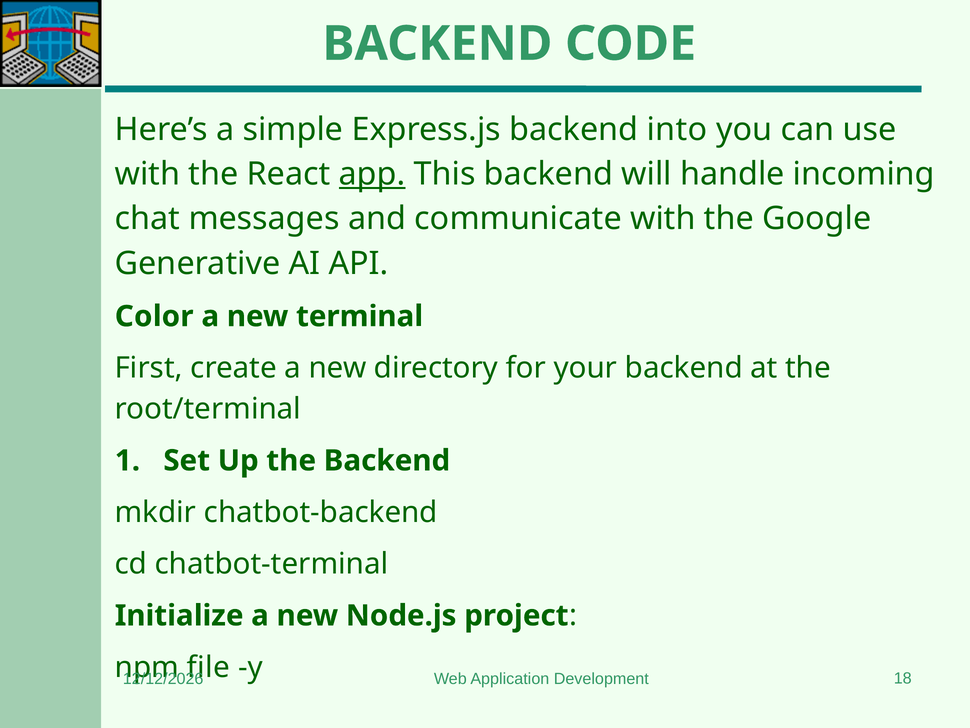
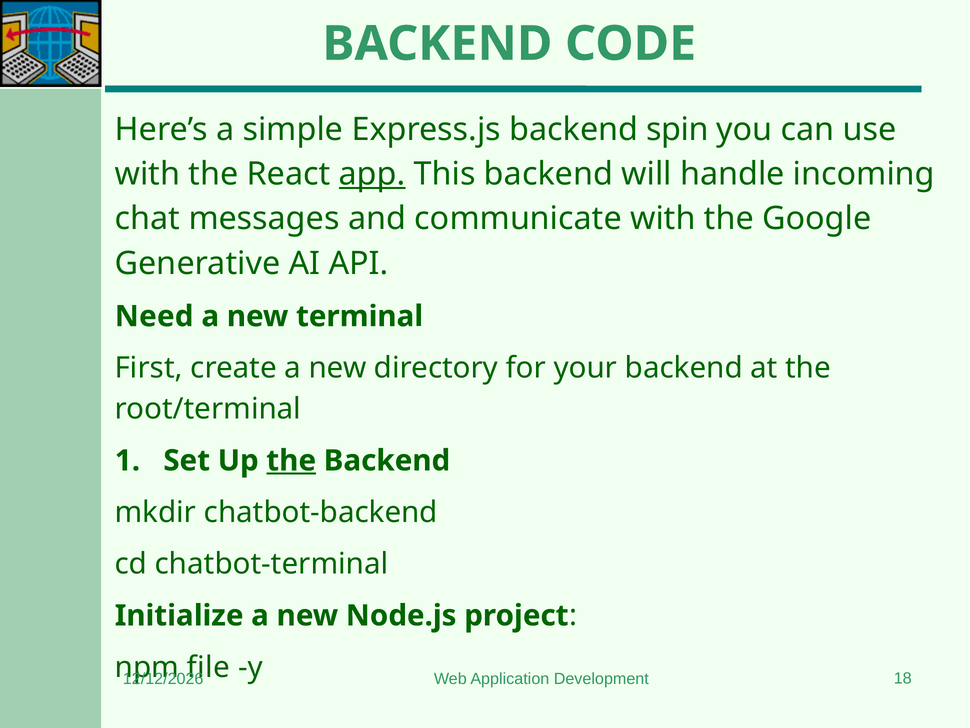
into: into -> spin
Color: Color -> Need
the at (291, 460) underline: none -> present
